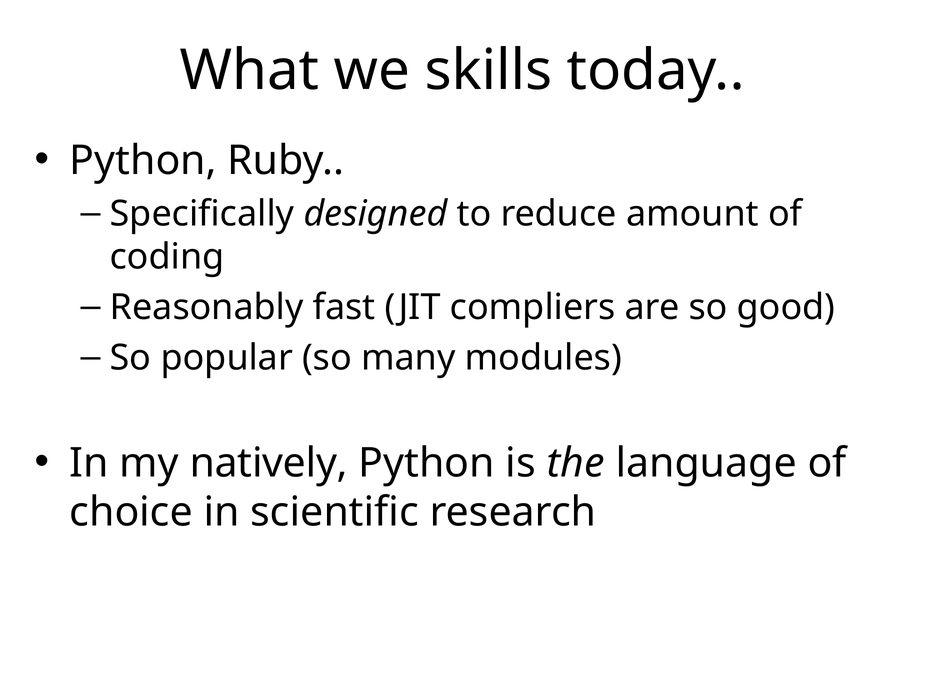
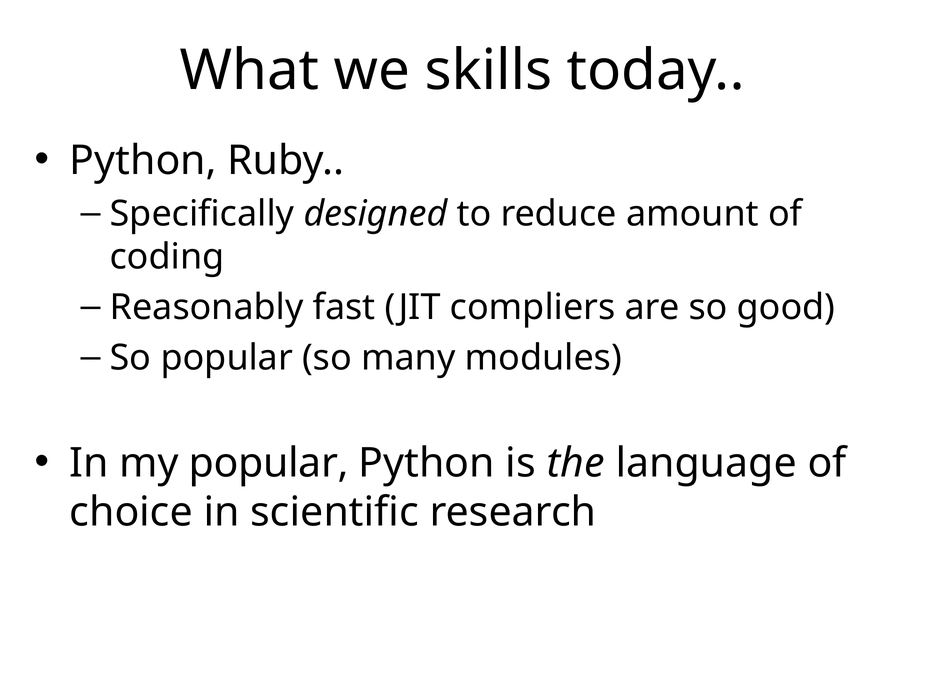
my natively: natively -> popular
